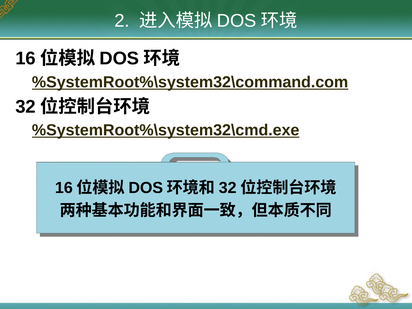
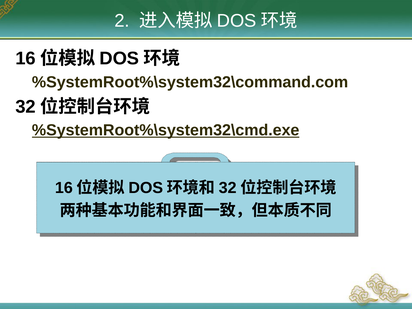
%SystemRoot%\system32\command.com underline: present -> none
